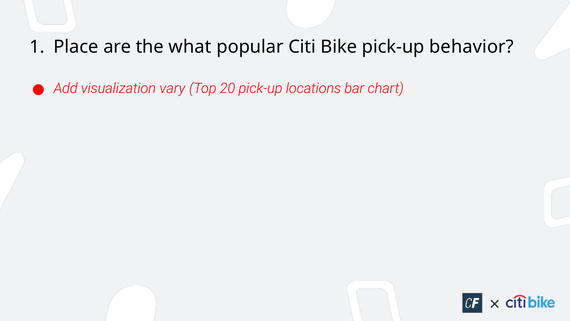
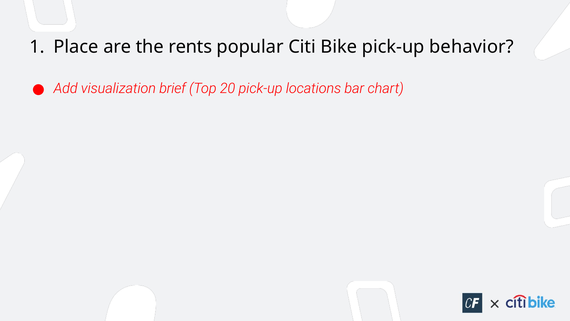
what: what -> rents
vary: vary -> brief
